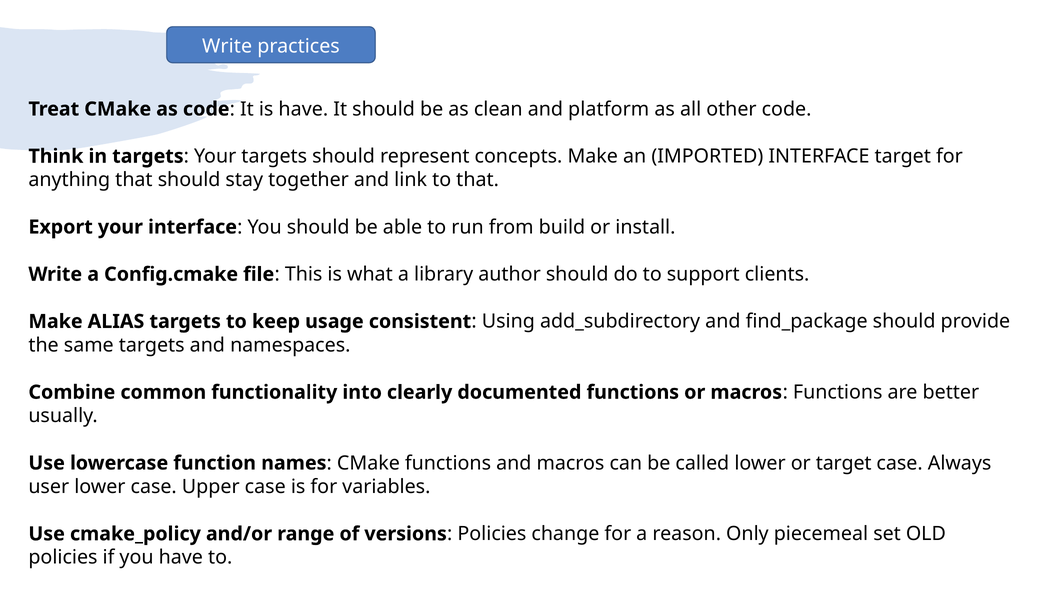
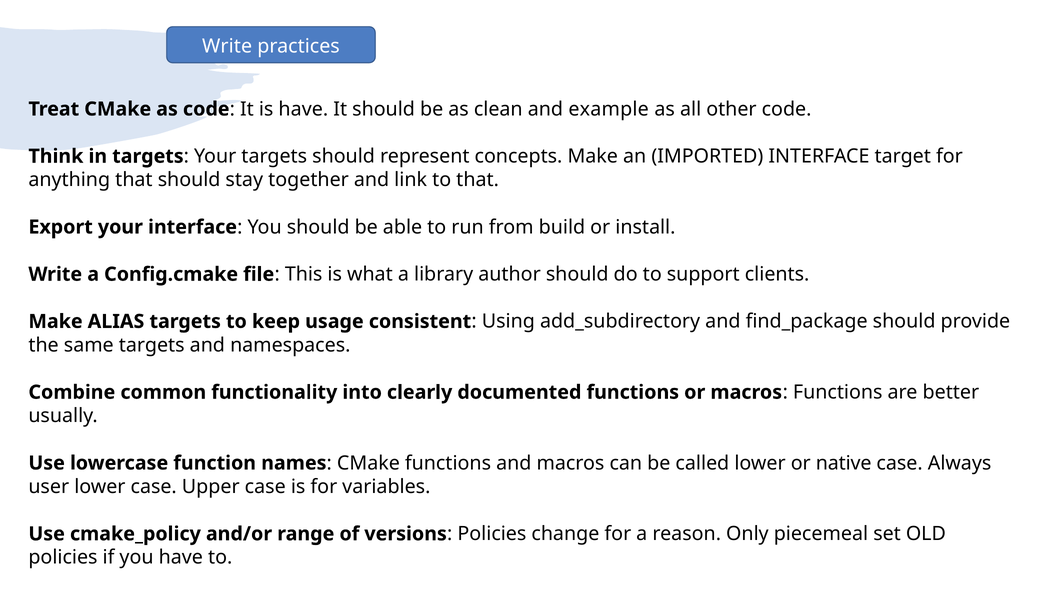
platform: platform -> example
or target: target -> native
